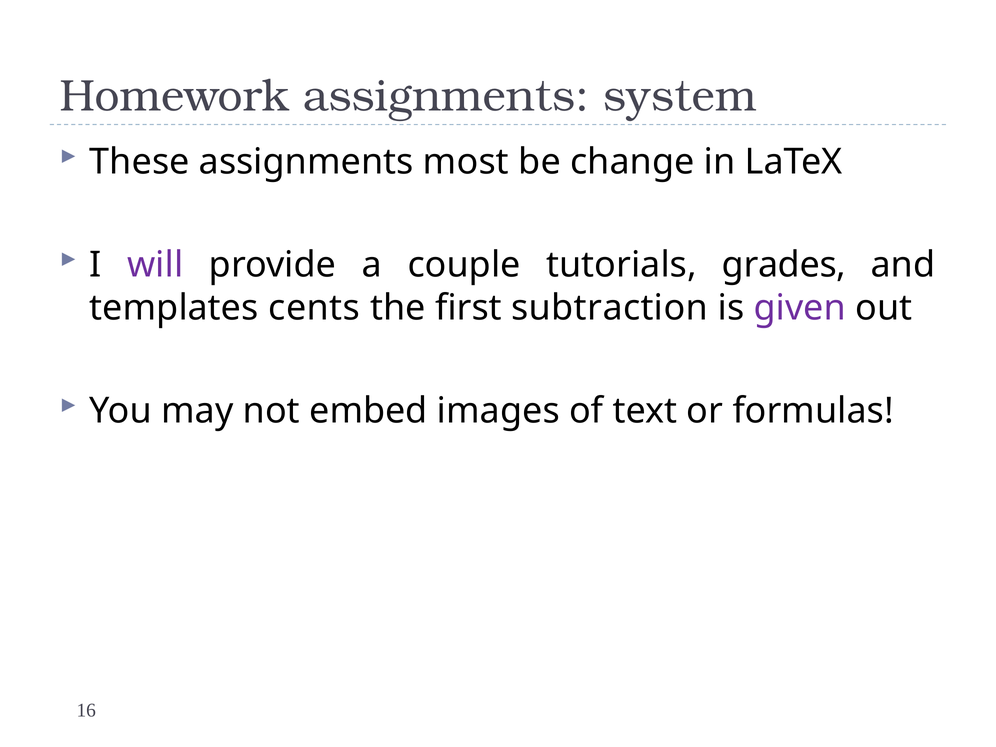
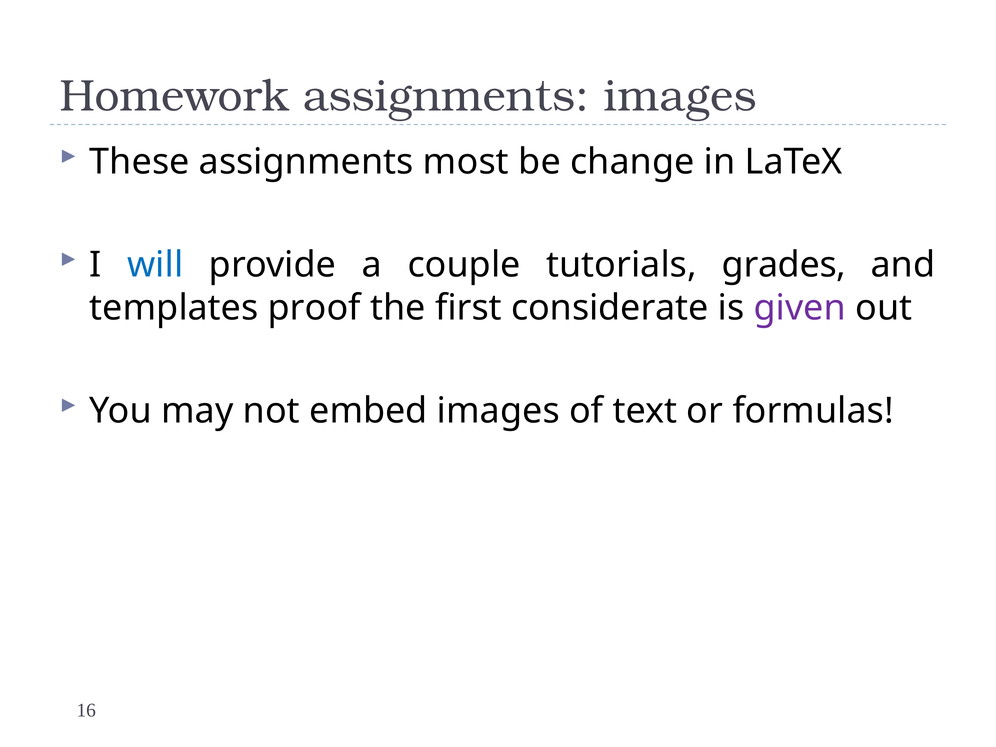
assignments system: system -> images
will colour: purple -> blue
cents: cents -> proof
subtraction: subtraction -> considerate
